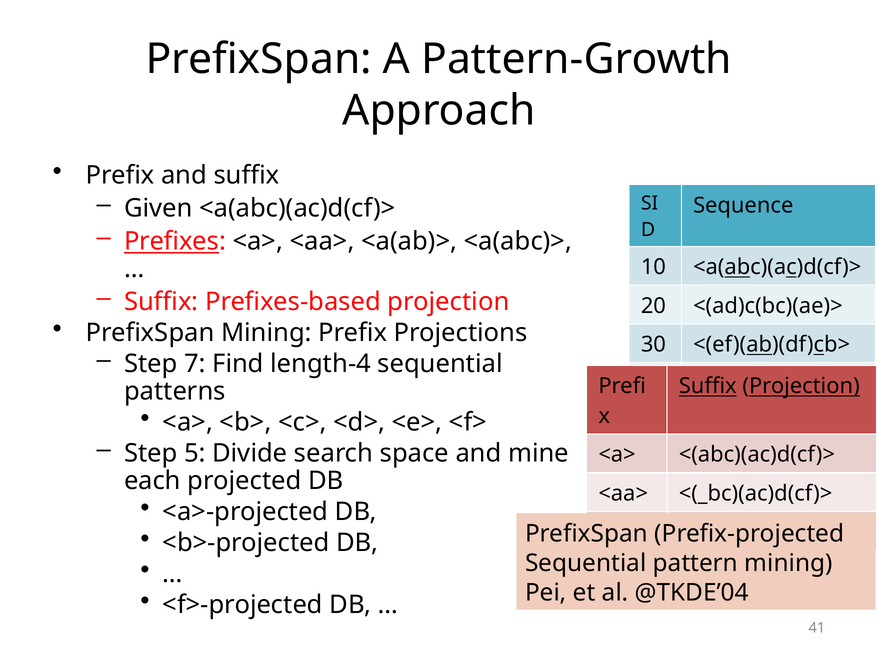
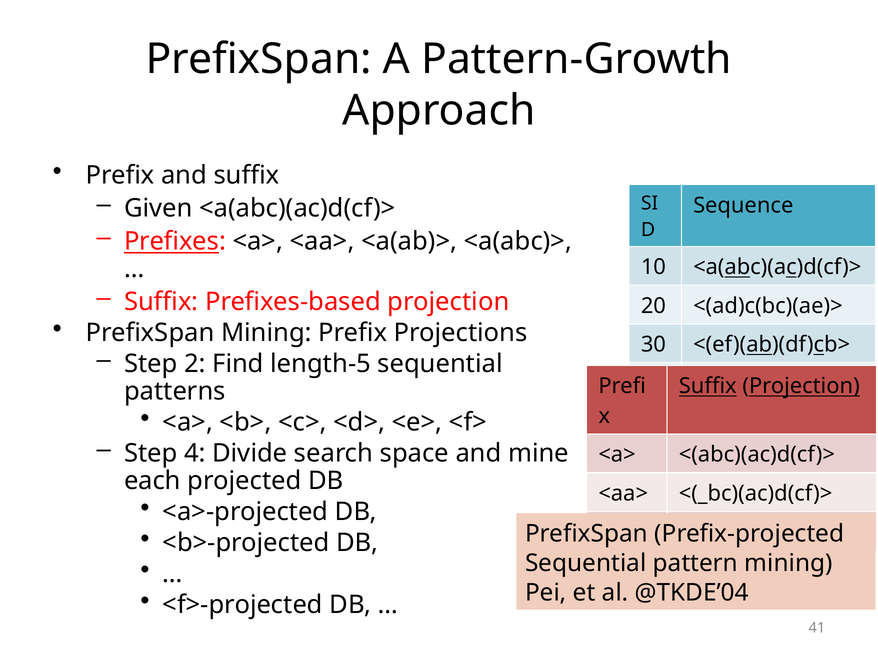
7: 7 -> 2
length-4: length-4 -> length-5
5: 5 -> 4
